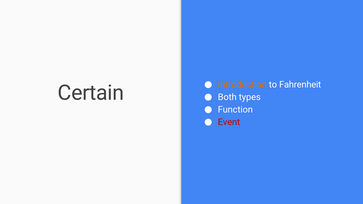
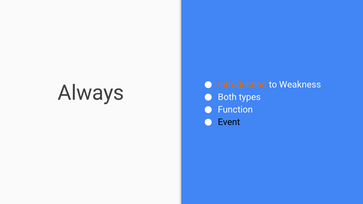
Certain: Certain -> Always
Fahrenheit: Fahrenheit -> Weakness
Event colour: red -> black
